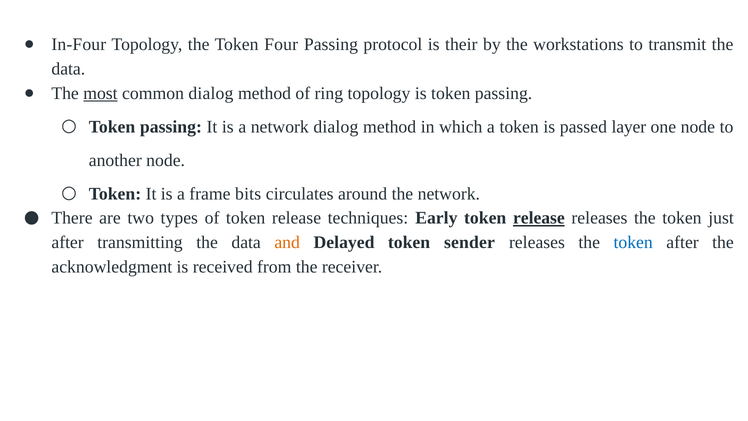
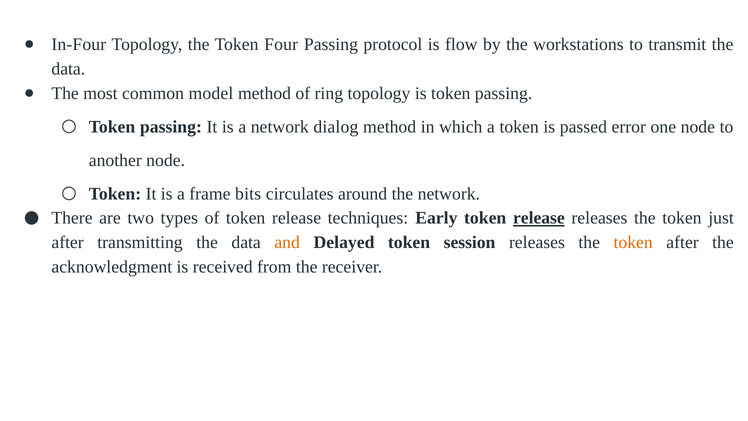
their: their -> flow
most underline: present -> none
common dialog: dialog -> model
layer: layer -> error
sender: sender -> session
token at (633, 242) colour: blue -> orange
